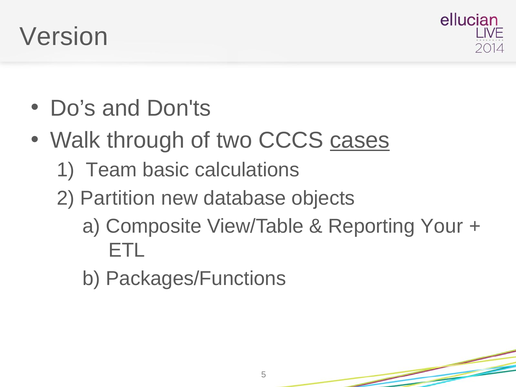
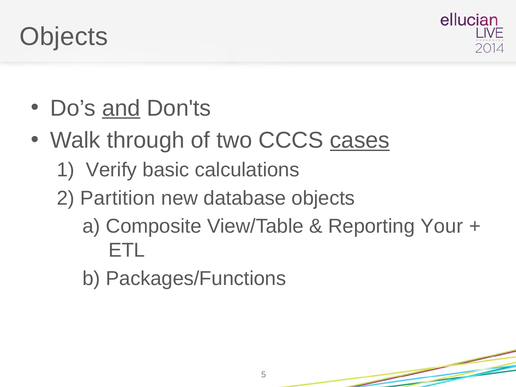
Version at (64, 37): Version -> Objects
and underline: none -> present
Team: Team -> Verify
